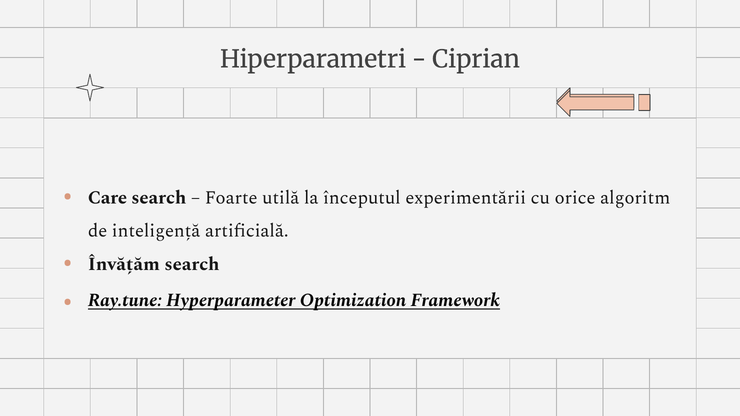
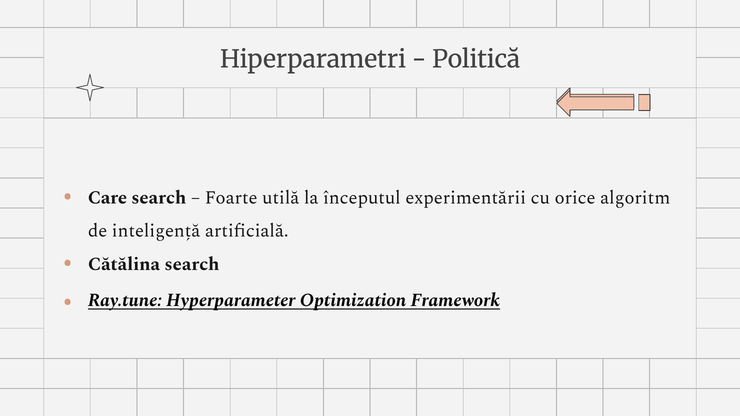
Ciprian: Ciprian -> Politică
Învățăm: Învățăm -> Cătălina
